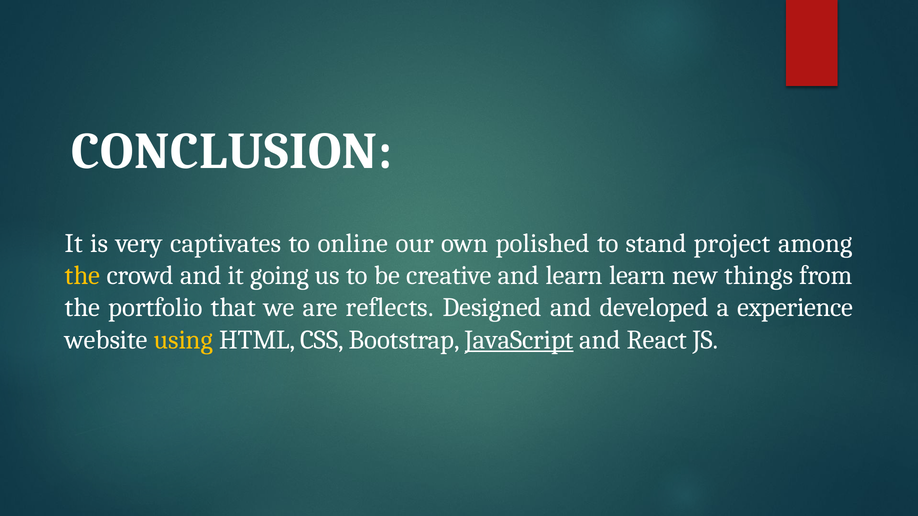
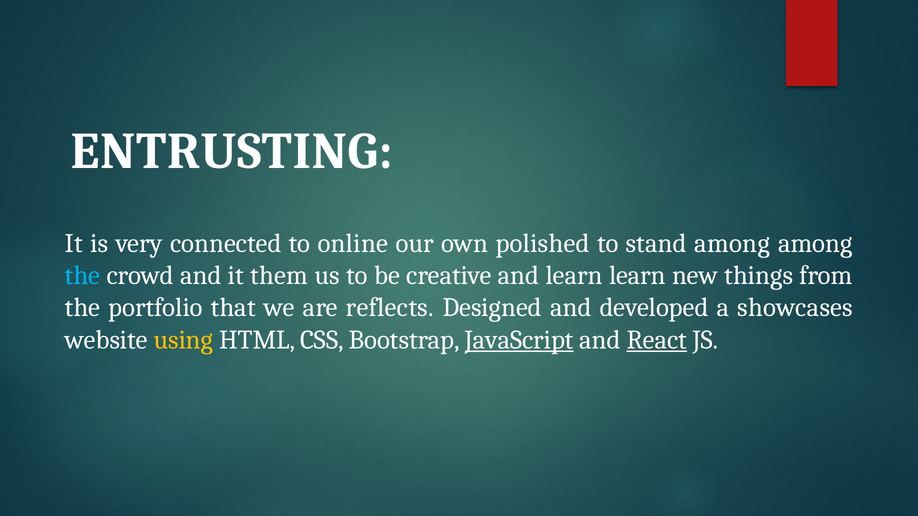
CONCLUSION: CONCLUSION -> ENTRUSTING
captivates: captivates -> connected
stand project: project -> among
the at (83, 276) colour: yellow -> light blue
going: going -> them
experience: experience -> showcases
React underline: none -> present
